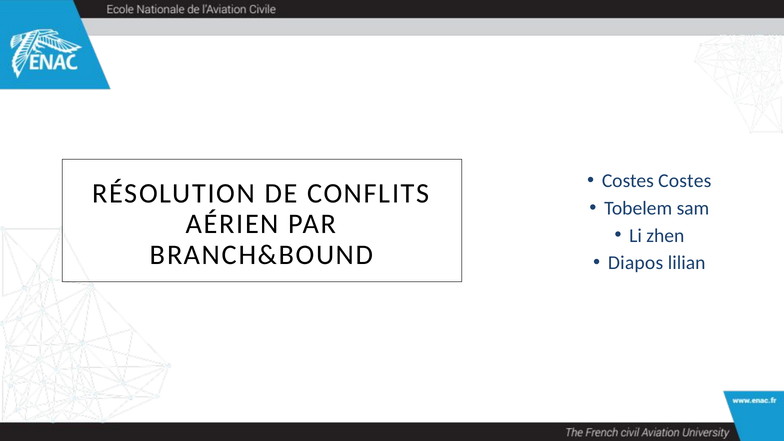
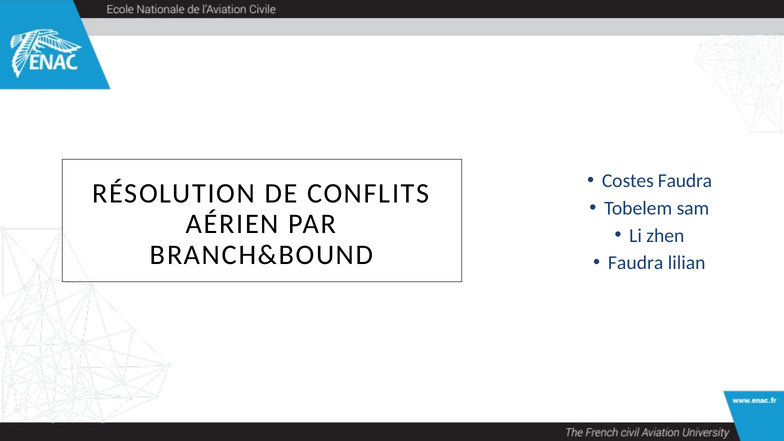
Costes Costes: Costes -> Faudra
Diapos at (636, 263): Diapos -> Faudra
